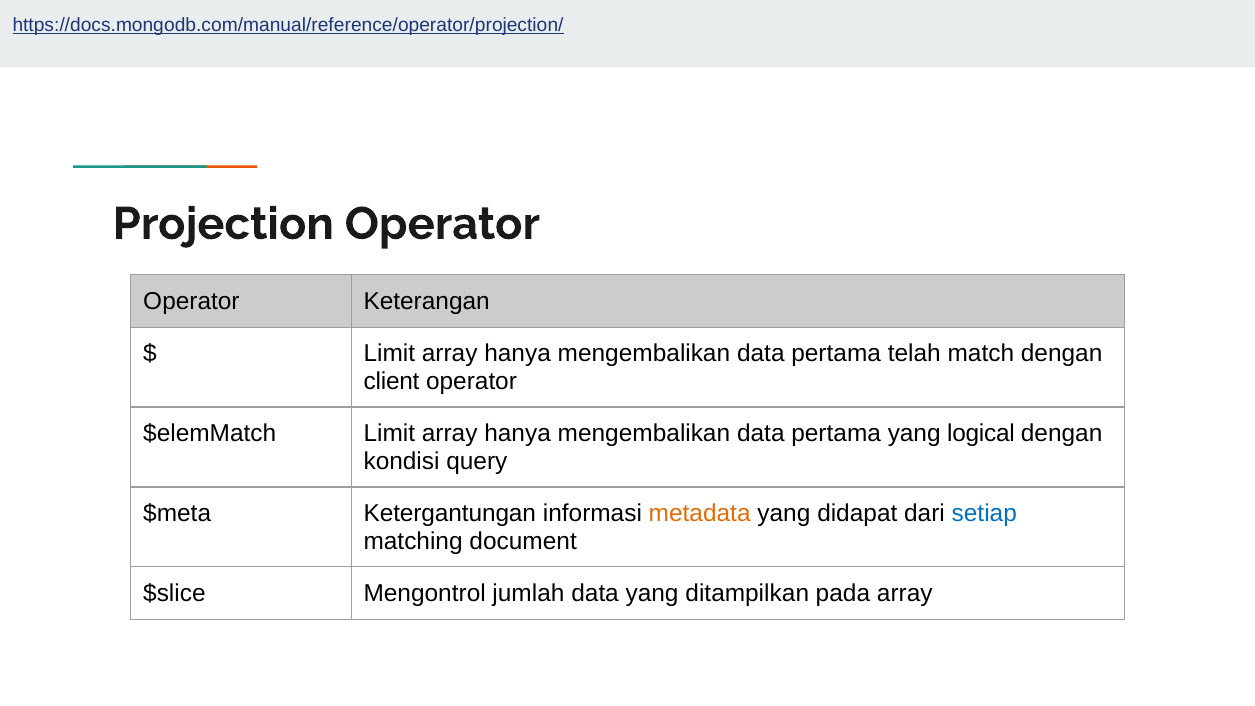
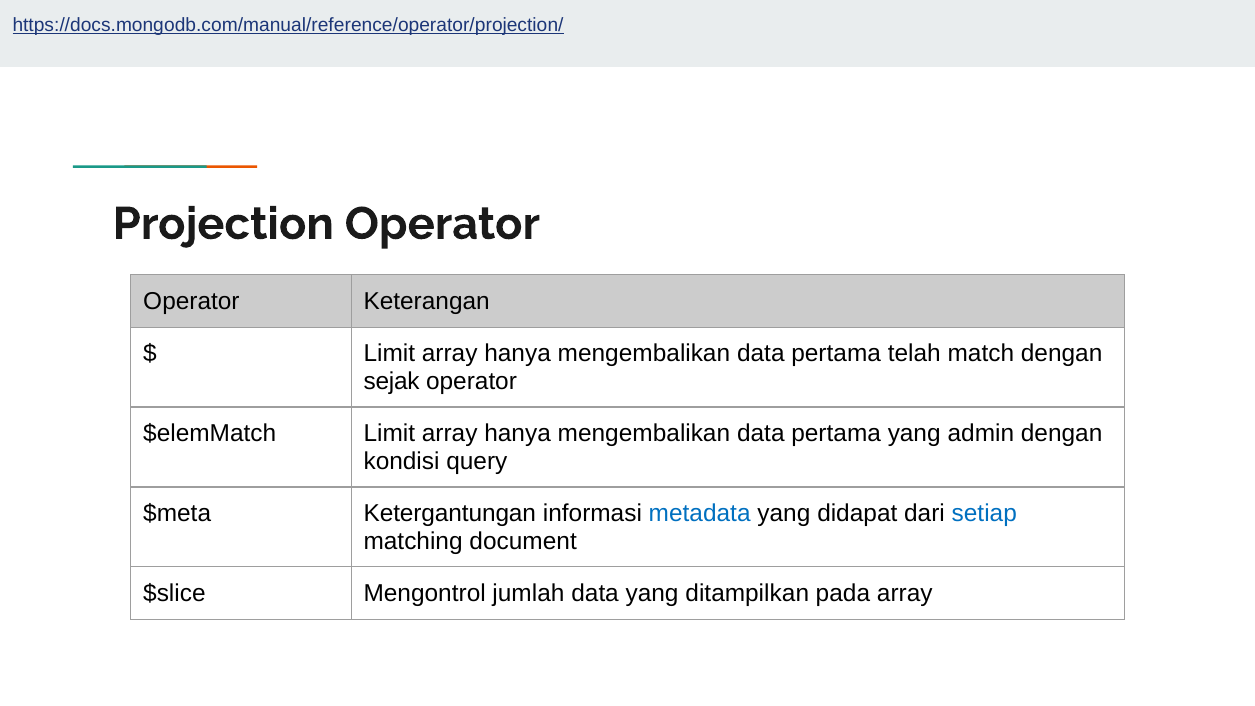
client: client -> sejak
logical: logical -> admin
metadata colour: orange -> blue
